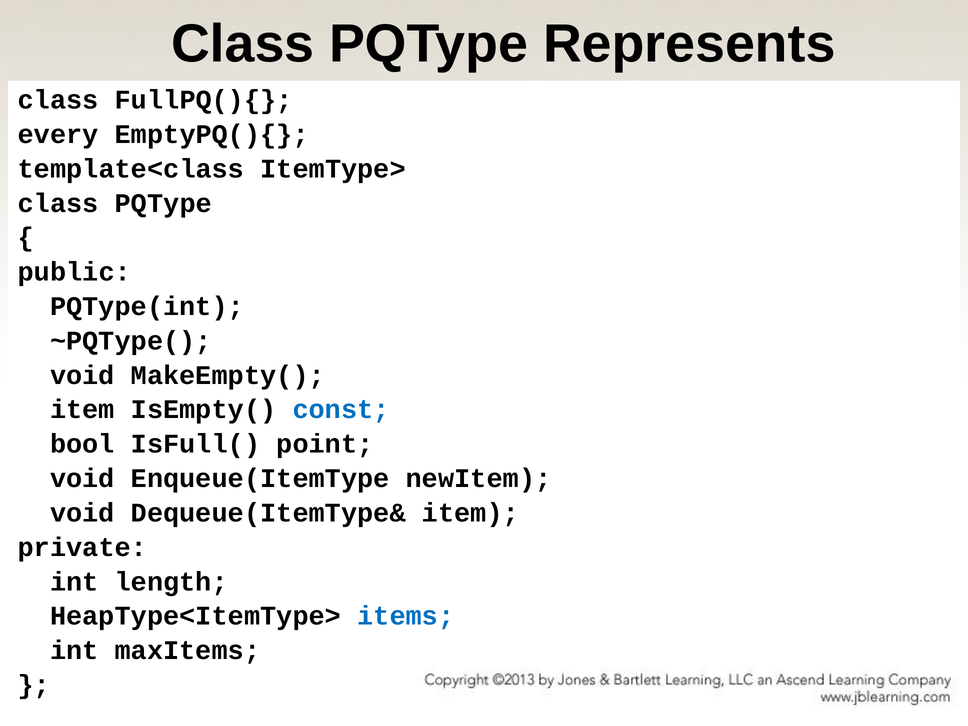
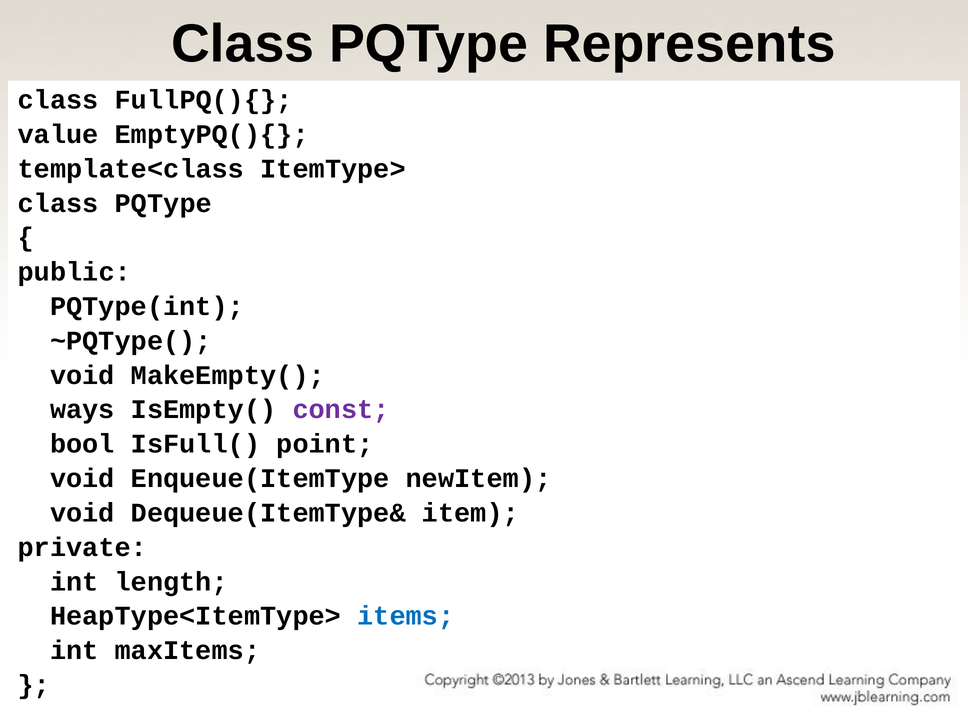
every: every -> value
item at (82, 410): item -> ways
const colour: blue -> purple
